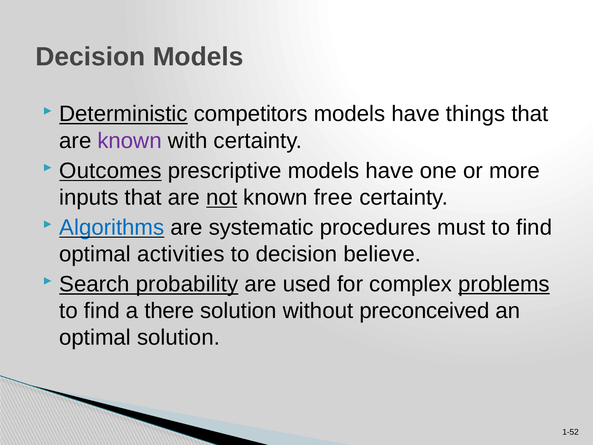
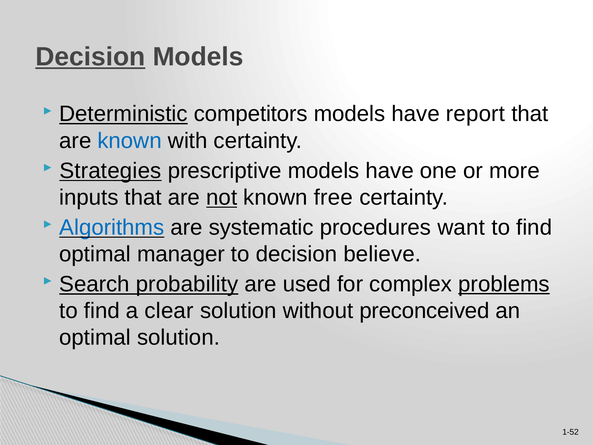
Decision at (90, 57) underline: none -> present
things: things -> report
known at (130, 141) colour: purple -> blue
Outcomes: Outcomes -> Strategies
must: must -> want
activities: activities -> manager
there: there -> clear
